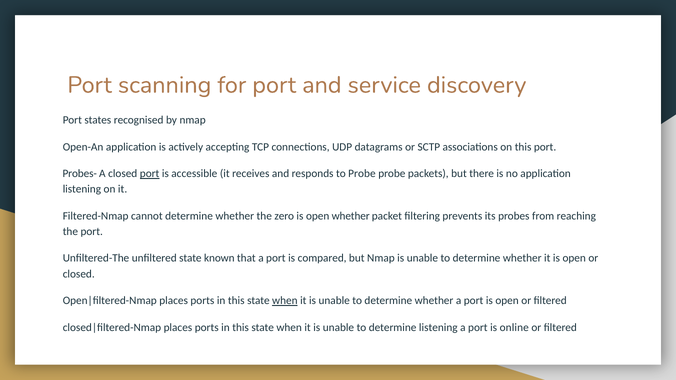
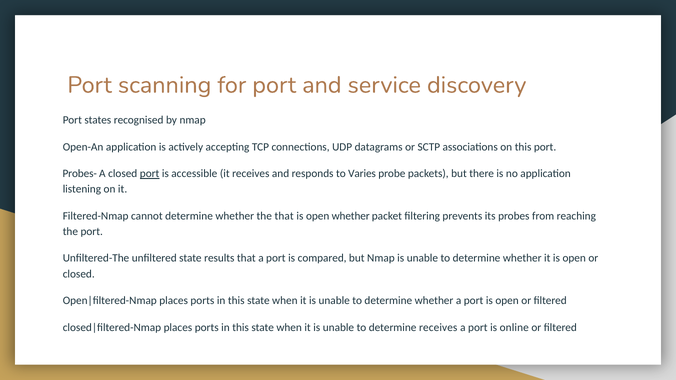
to Probe: Probe -> Varies
the zero: zero -> that
known: known -> results
when at (285, 301) underline: present -> none
determine listening: listening -> receives
